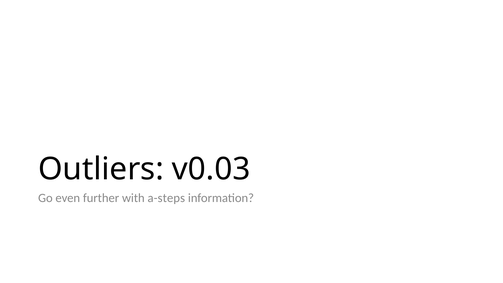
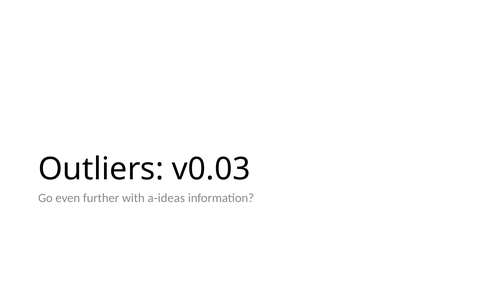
a-steps: a-steps -> a-ideas
